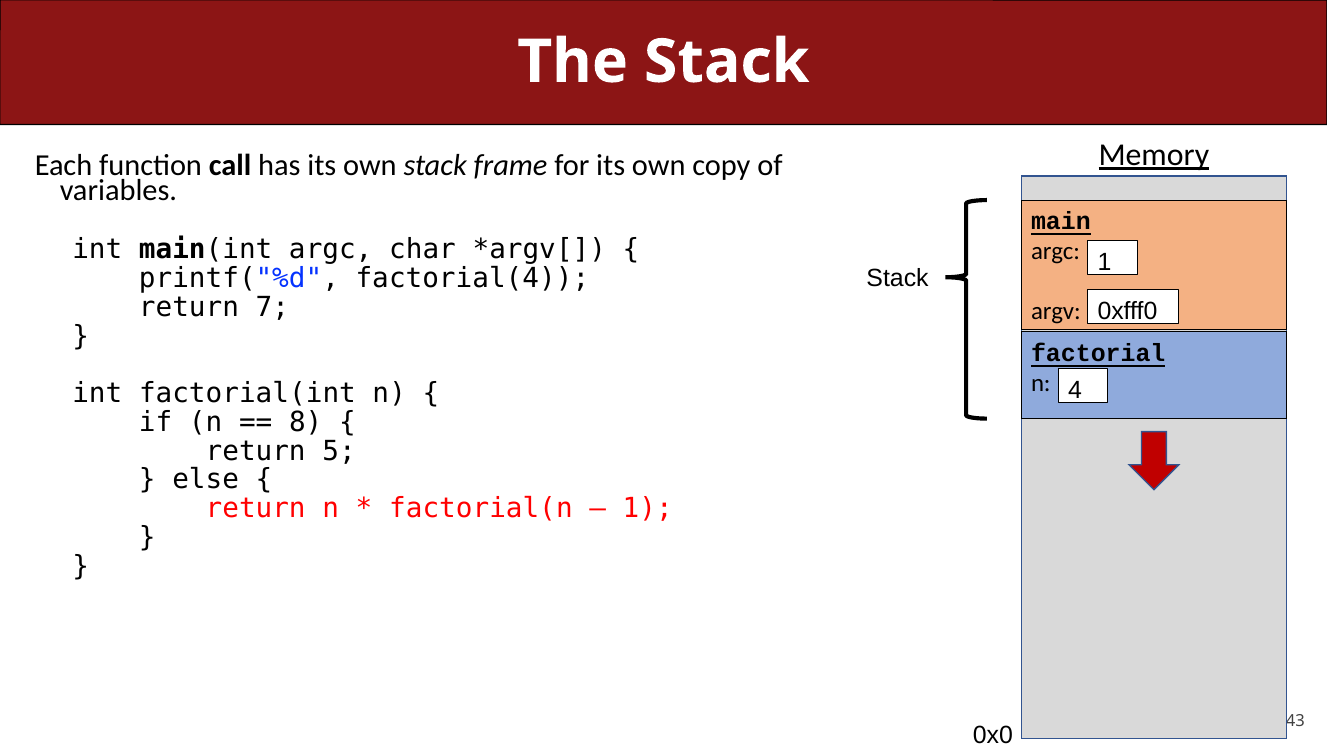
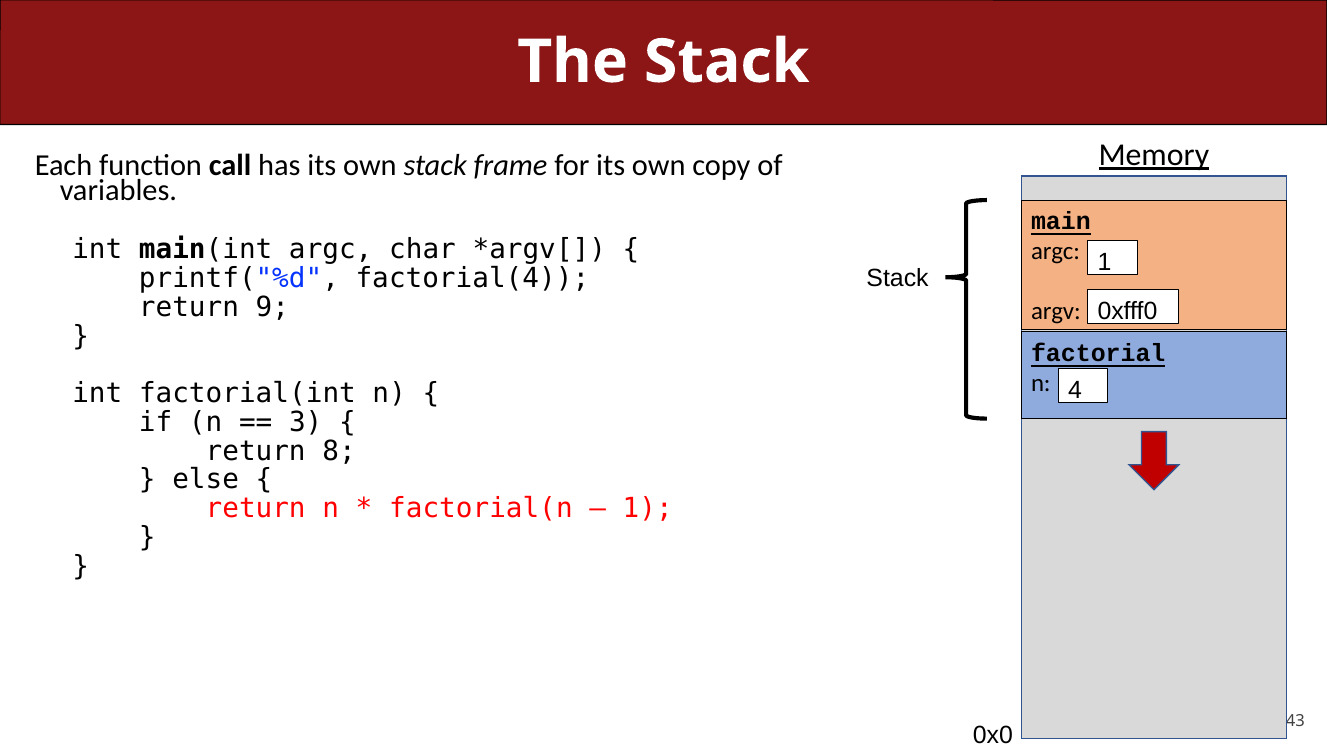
7: 7 -> 9
8: 8 -> 3
5: 5 -> 8
